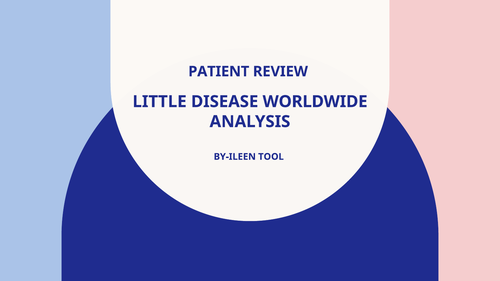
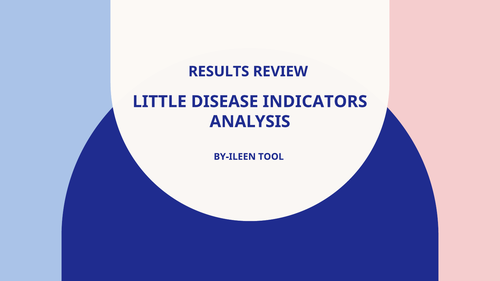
PATIENT: PATIENT -> RESULTS
WORLDWIDE: WORLDWIDE -> INDICATORS
